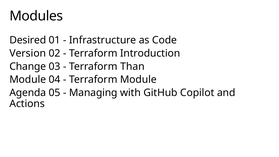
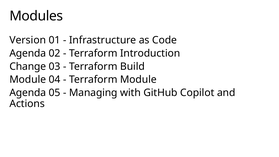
Desired: Desired -> Version
Version at (28, 53): Version -> Agenda
Than: Than -> Build
